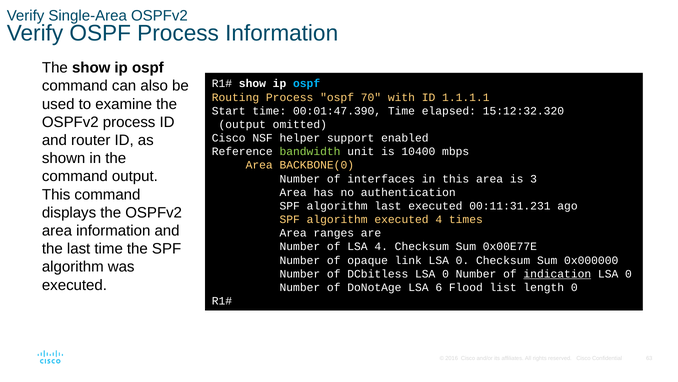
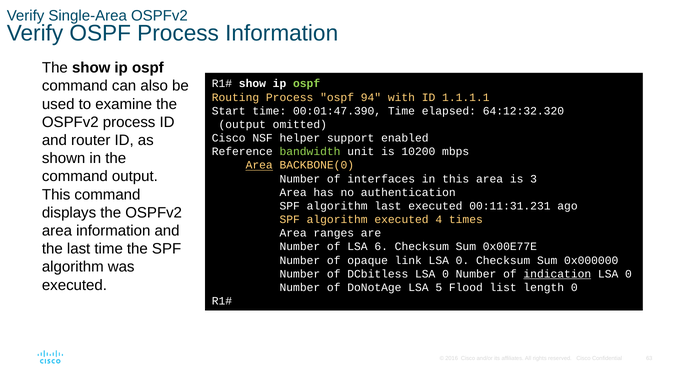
ospf at (307, 84) colour: light blue -> light green
70: 70 -> 94
15:12:32.320: 15:12:32.320 -> 64:12:32.320
10400: 10400 -> 10200
Area at (259, 165) underline: none -> present
LSA 4: 4 -> 6
6: 6 -> 5
